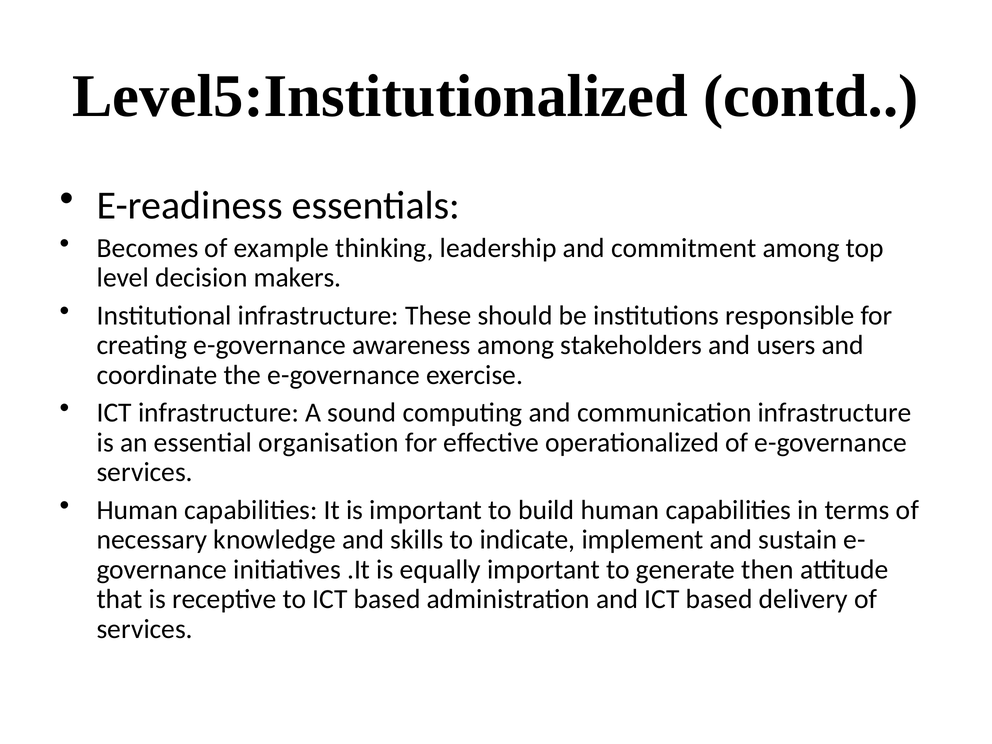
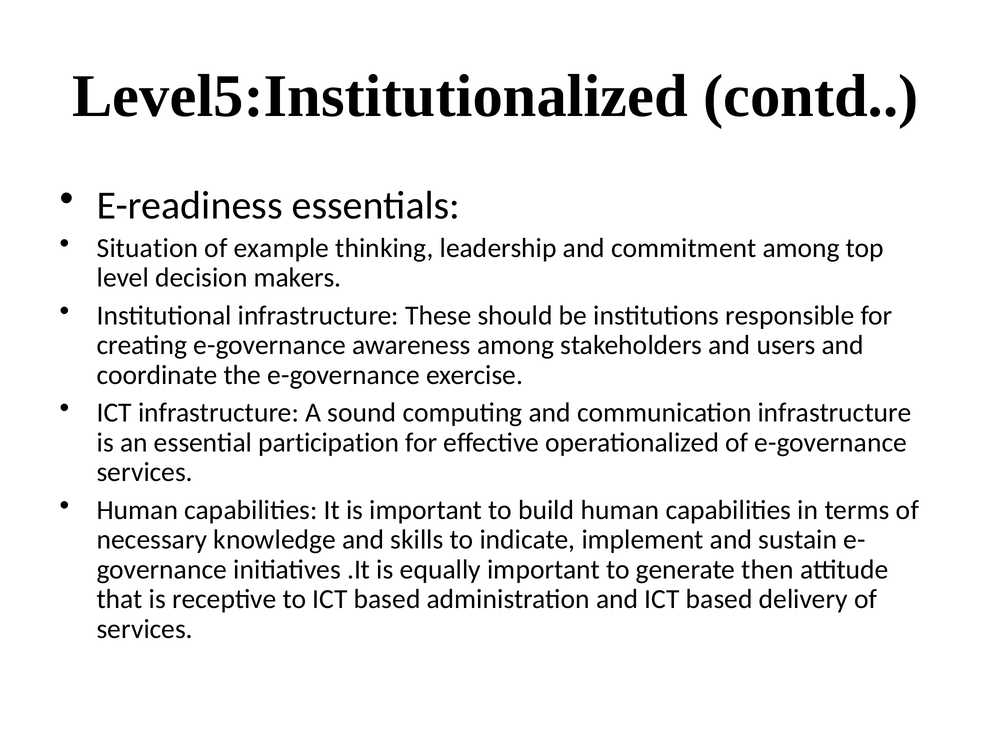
Becomes: Becomes -> Situation
organisation: organisation -> participation
